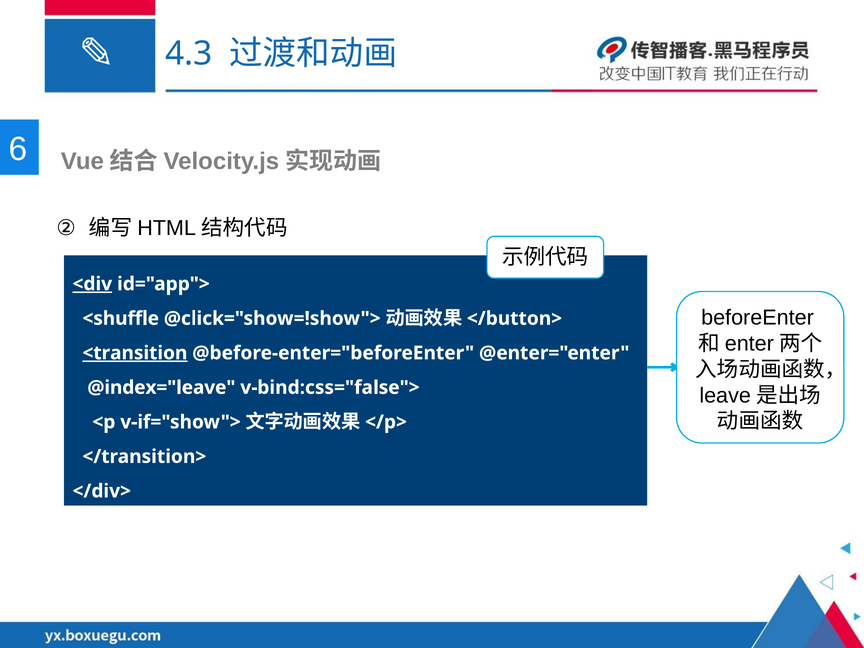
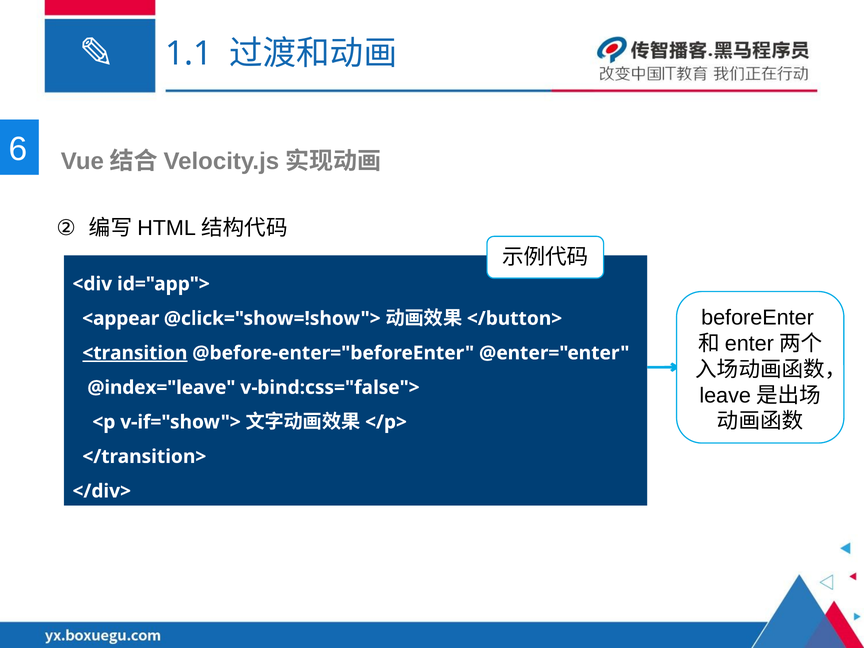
4.3: 4.3 -> 1.1
<div underline: present -> none
<shuffle: <shuffle -> <appear
